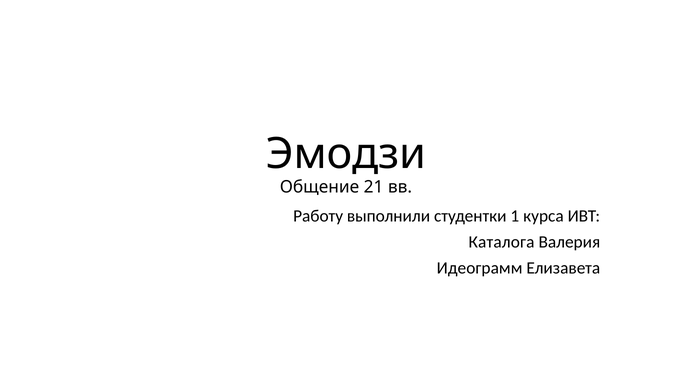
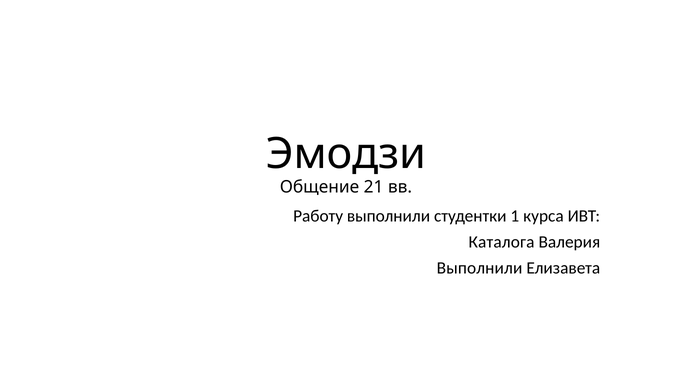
Идеограмм at (480, 268): Идеограмм -> Выполнили
